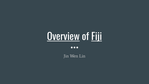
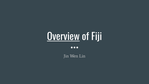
Fiji underline: present -> none
